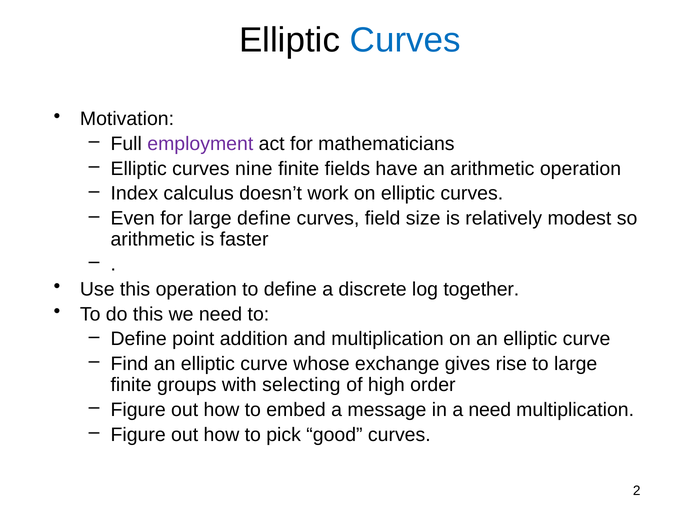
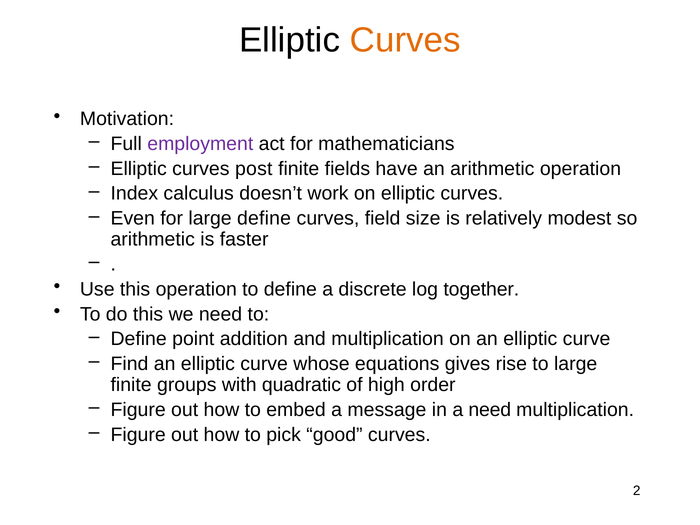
Curves at (405, 40) colour: blue -> orange
nine: nine -> post
exchange: exchange -> equations
selecting: selecting -> quadratic
